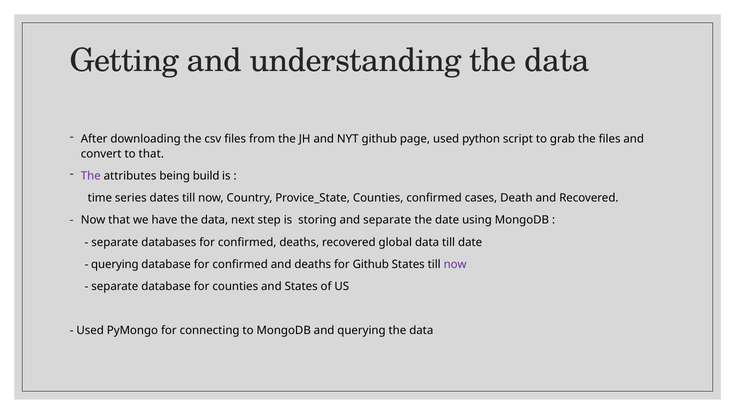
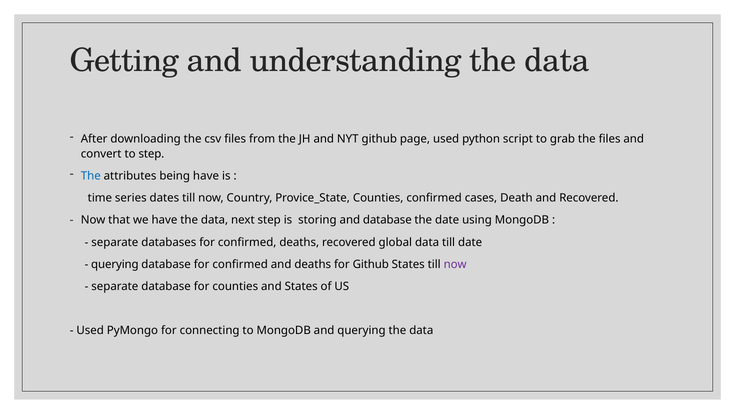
to that: that -> step
The at (91, 176) colour: purple -> blue
being build: build -> have
and separate: separate -> database
